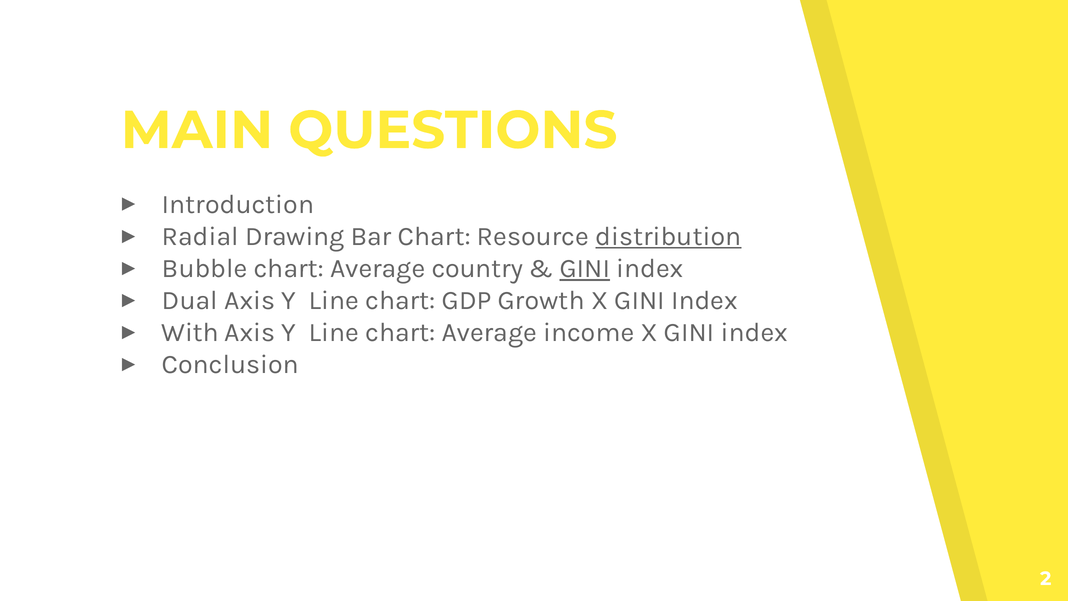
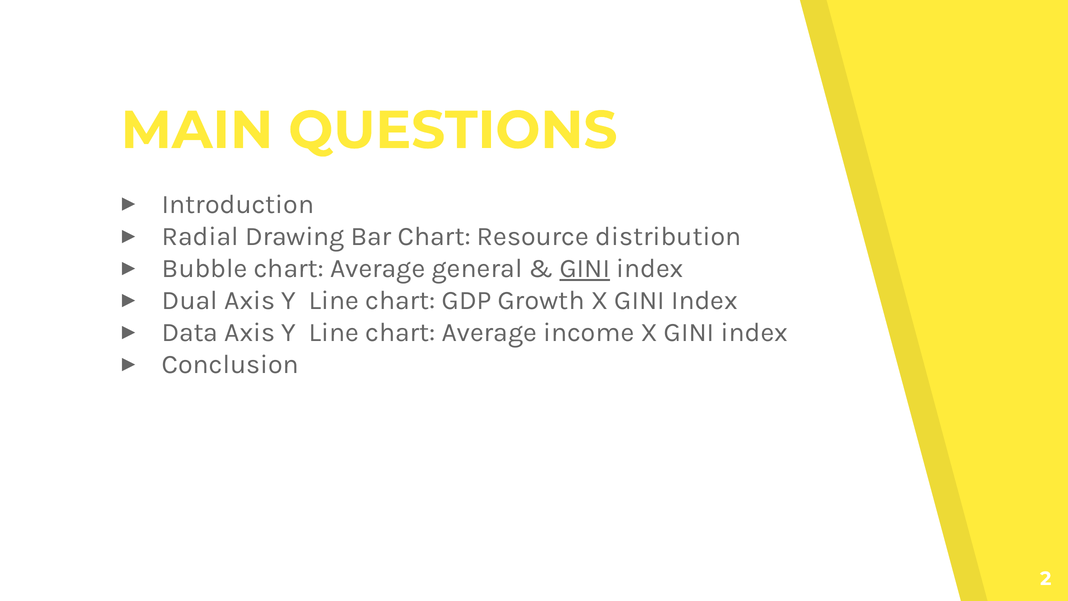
distribution underline: present -> none
country: country -> general
With: With -> Data
